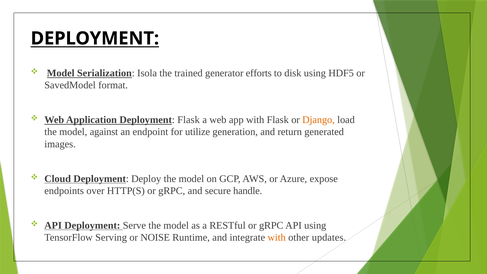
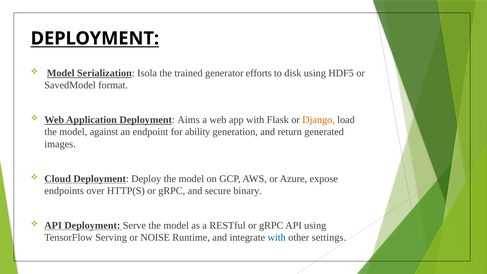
Deployment Flask: Flask -> Aims
utilize: utilize -> ability
handle: handle -> binary
with at (277, 237) colour: orange -> blue
updates: updates -> settings
